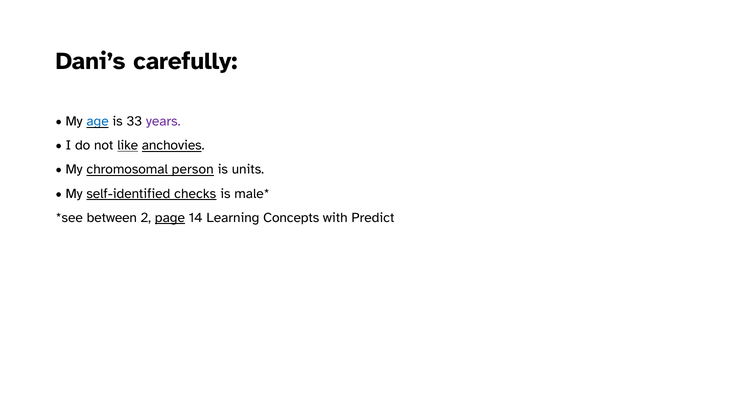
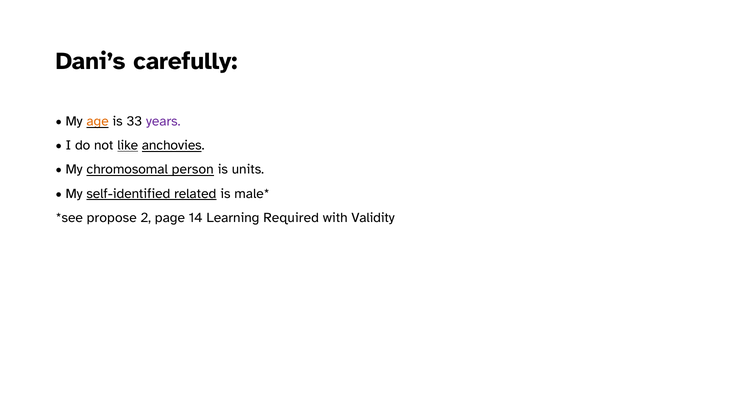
age colour: blue -> orange
checks: checks -> related
between: between -> propose
page underline: present -> none
Concepts: Concepts -> Required
Predict: Predict -> Validity
